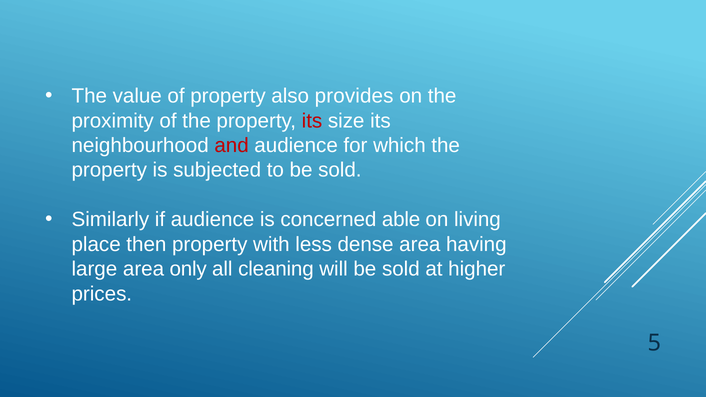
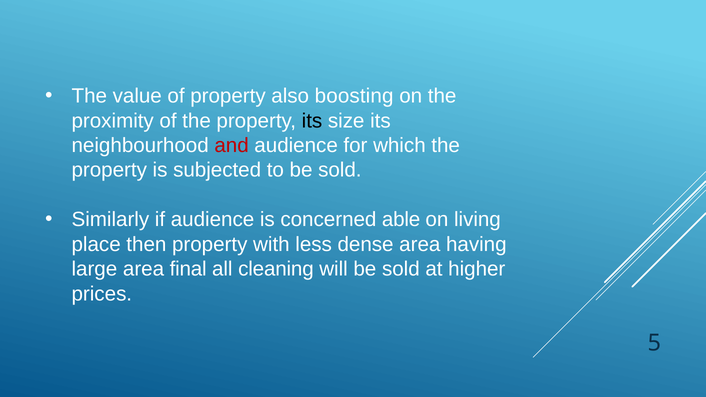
provides: provides -> boosting
its at (312, 121) colour: red -> black
only: only -> final
